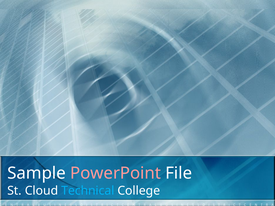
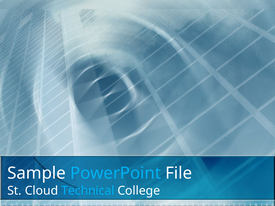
PowerPoint colour: pink -> light blue
